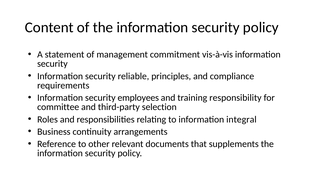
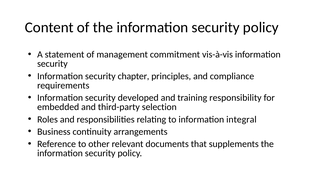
reliable: reliable -> chapter
employees: employees -> developed
committee: committee -> embedded
